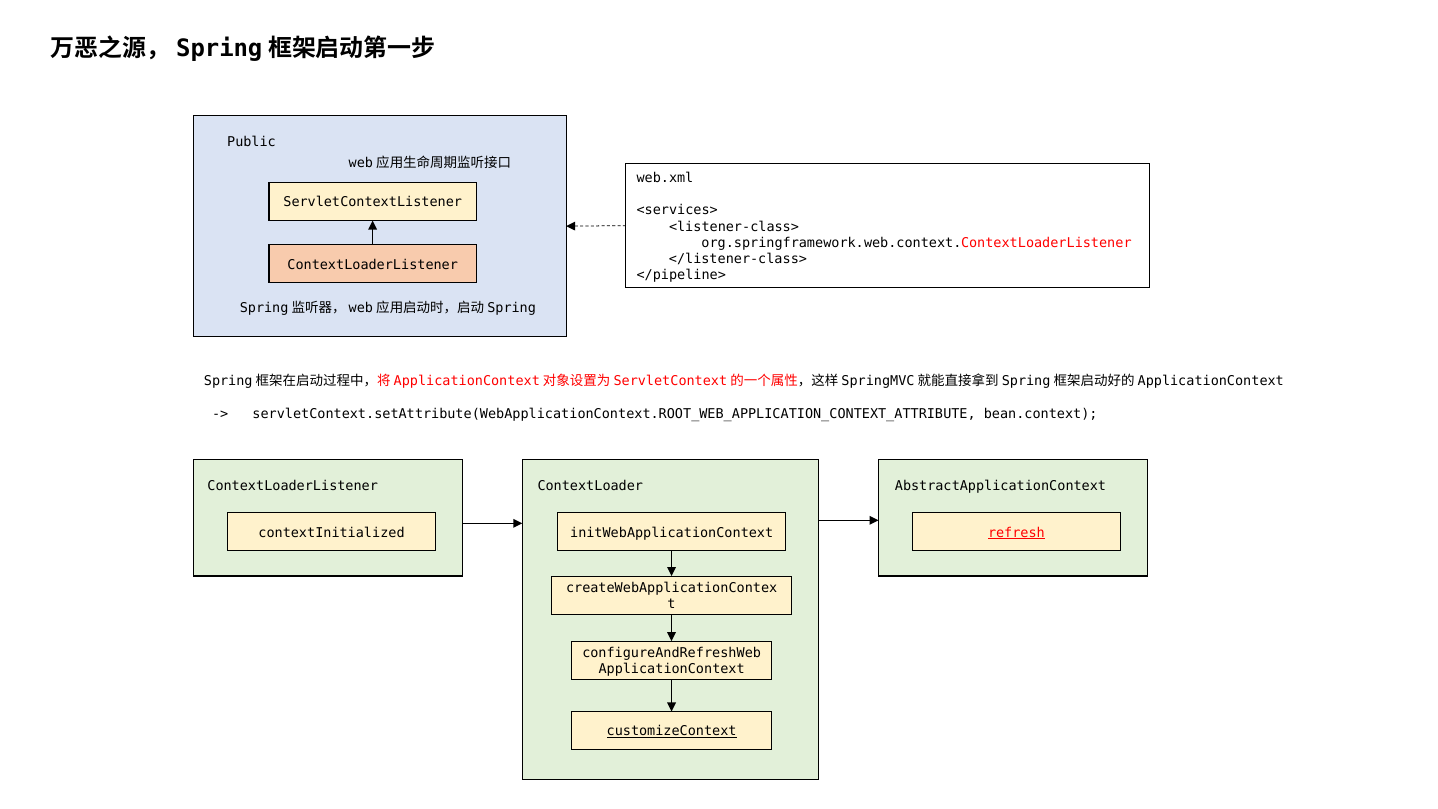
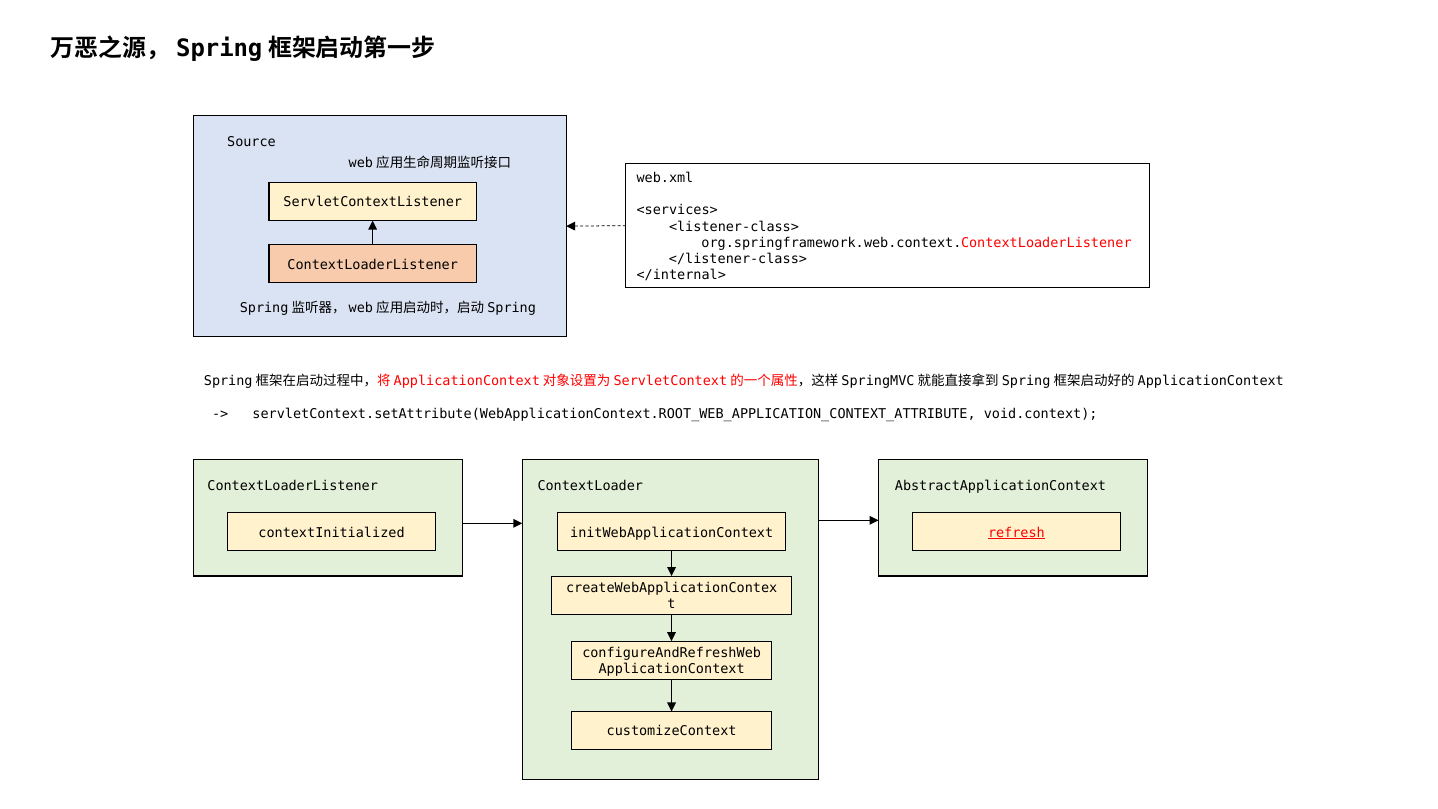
Public: Public -> Source
</pipeline>: </pipeline> -> </internal>
bean.context: bean.context -> void.context
customizeContext underline: present -> none
